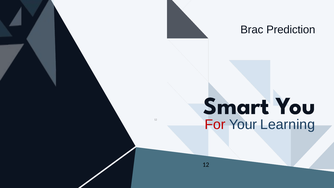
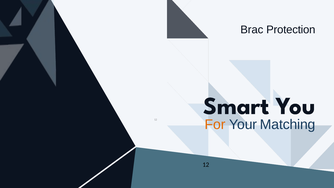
Prediction: Prediction -> Protection
For colour: red -> orange
Learning: Learning -> Matching
